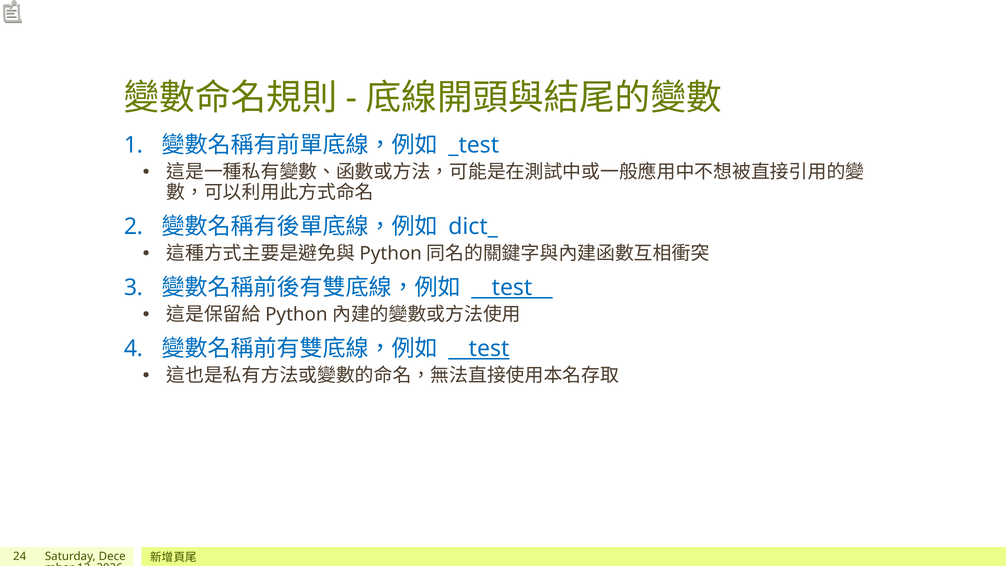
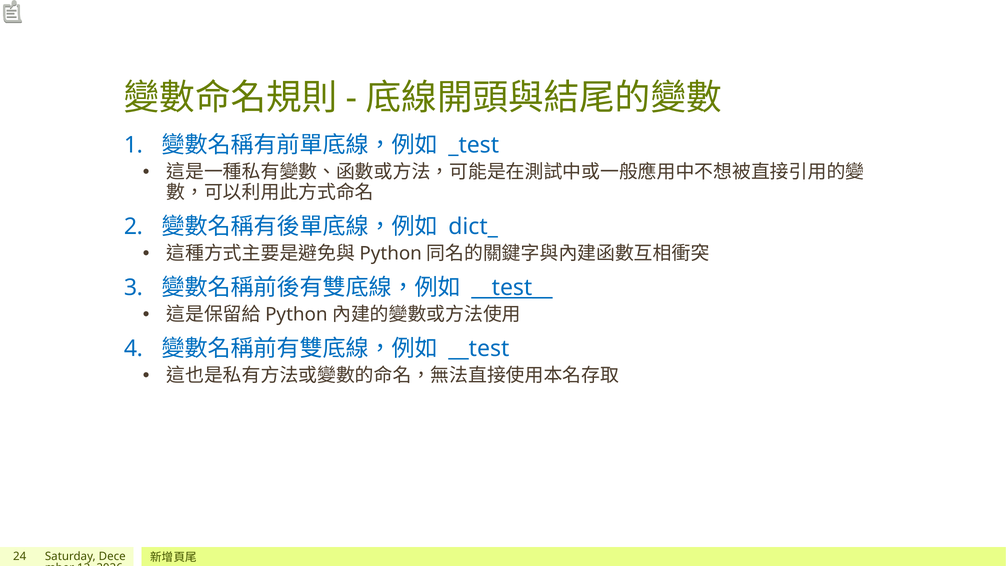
__test underline: present -> none
